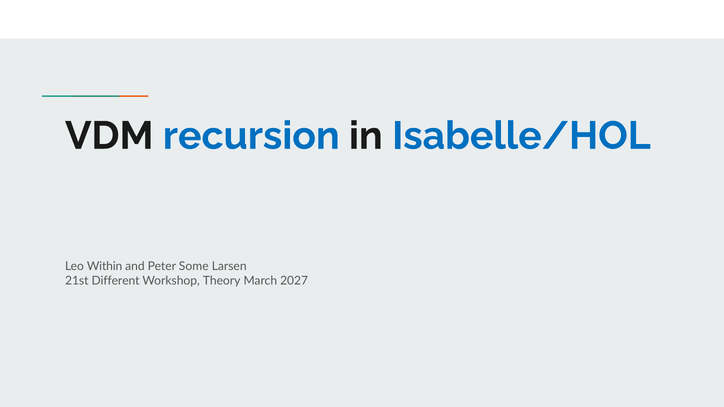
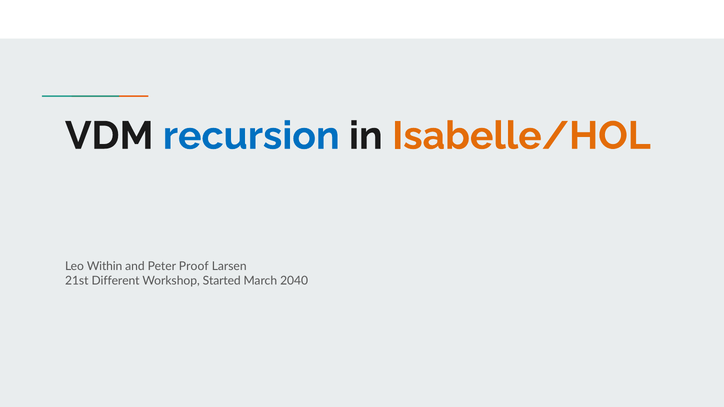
Isabelle/HOL colour: blue -> orange
Some: Some -> Proof
Theory: Theory -> Started
2027: 2027 -> 2040
